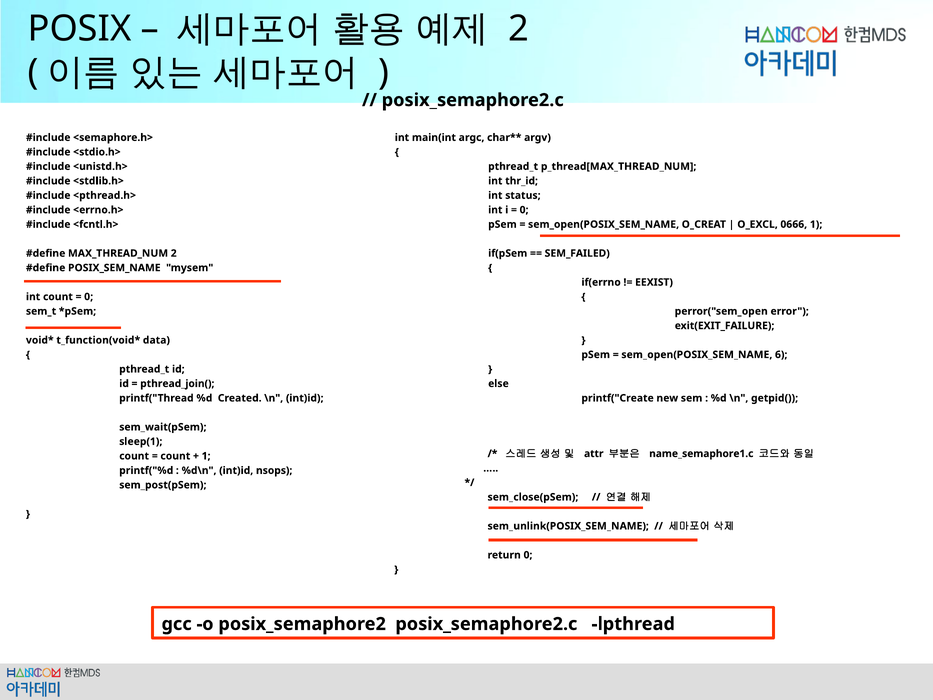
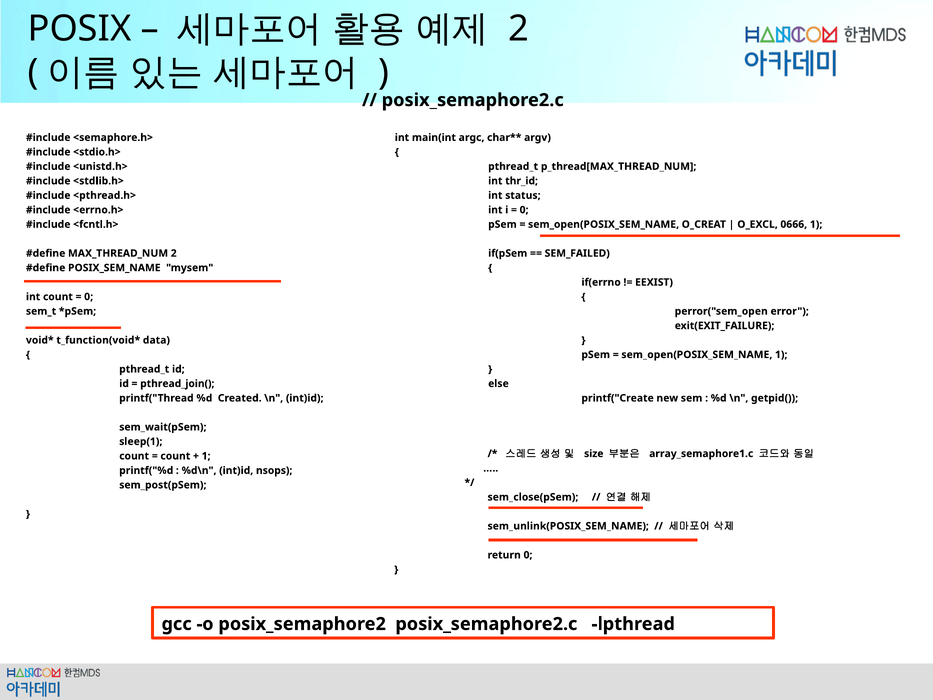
sem_open(POSIX_SEM_NAME 6: 6 -> 1
attr: attr -> size
name_semaphore1.c: name_semaphore1.c -> array_semaphore1.c
